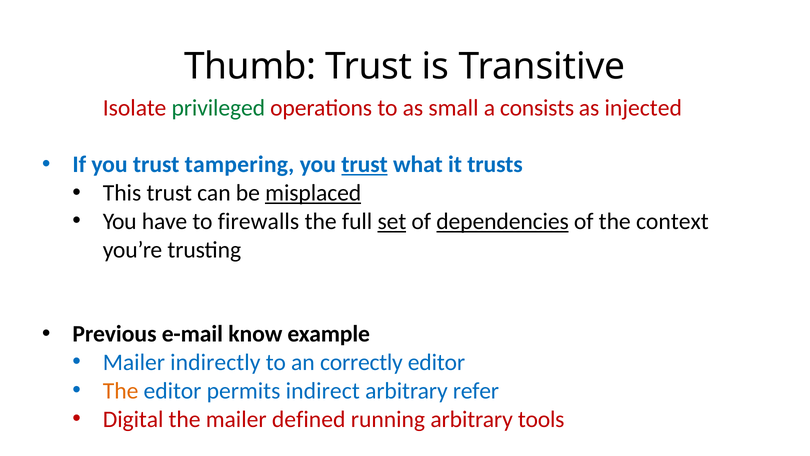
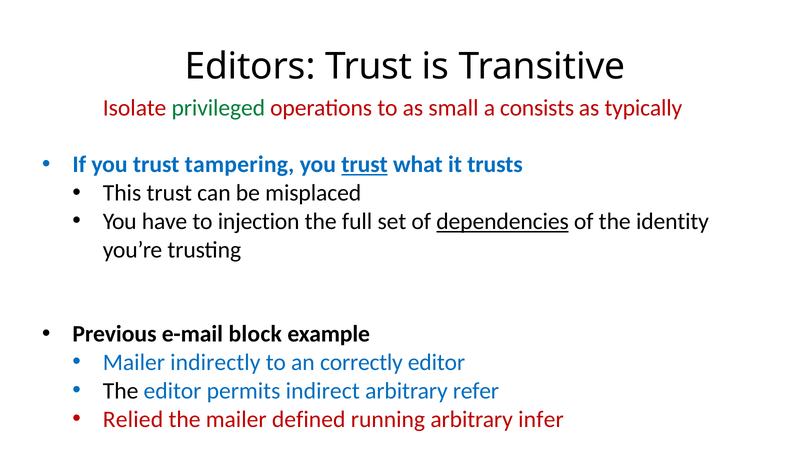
Thumb: Thumb -> Editors
injected: injected -> typically
misplaced underline: present -> none
firewalls: firewalls -> injection
set underline: present -> none
context: context -> identity
know: know -> block
The at (121, 390) colour: orange -> black
Digital: Digital -> Relied
tools: tools -> infer
